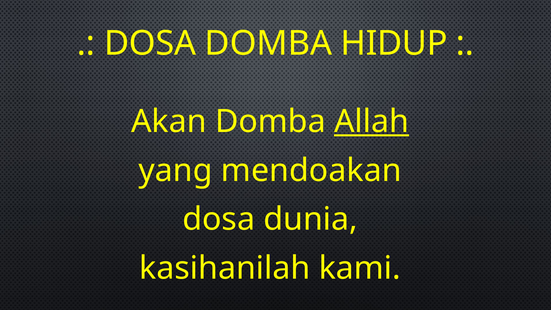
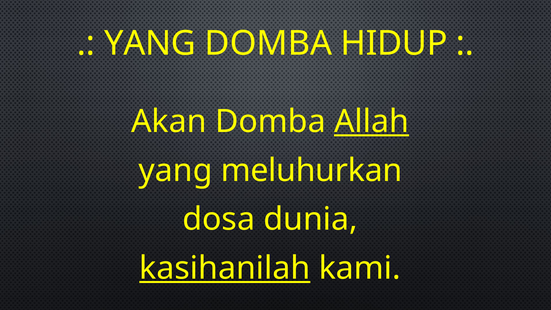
DOSA at (150, 43): DOSA -> YANG
mendoakan: mendoakan -> meluhurkan
kasihanilah underline: none -> present
